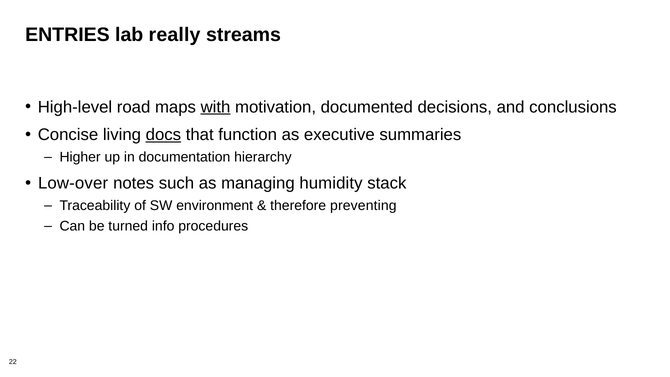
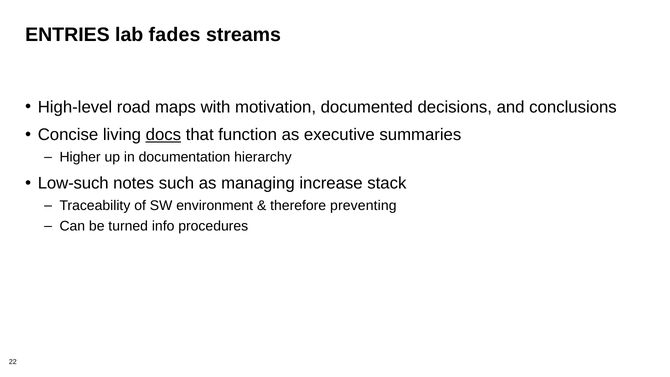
really: really -> fades
with underline: present -> none
Low-over: Low-over -> Low-such
humidity: humidity -> increase
